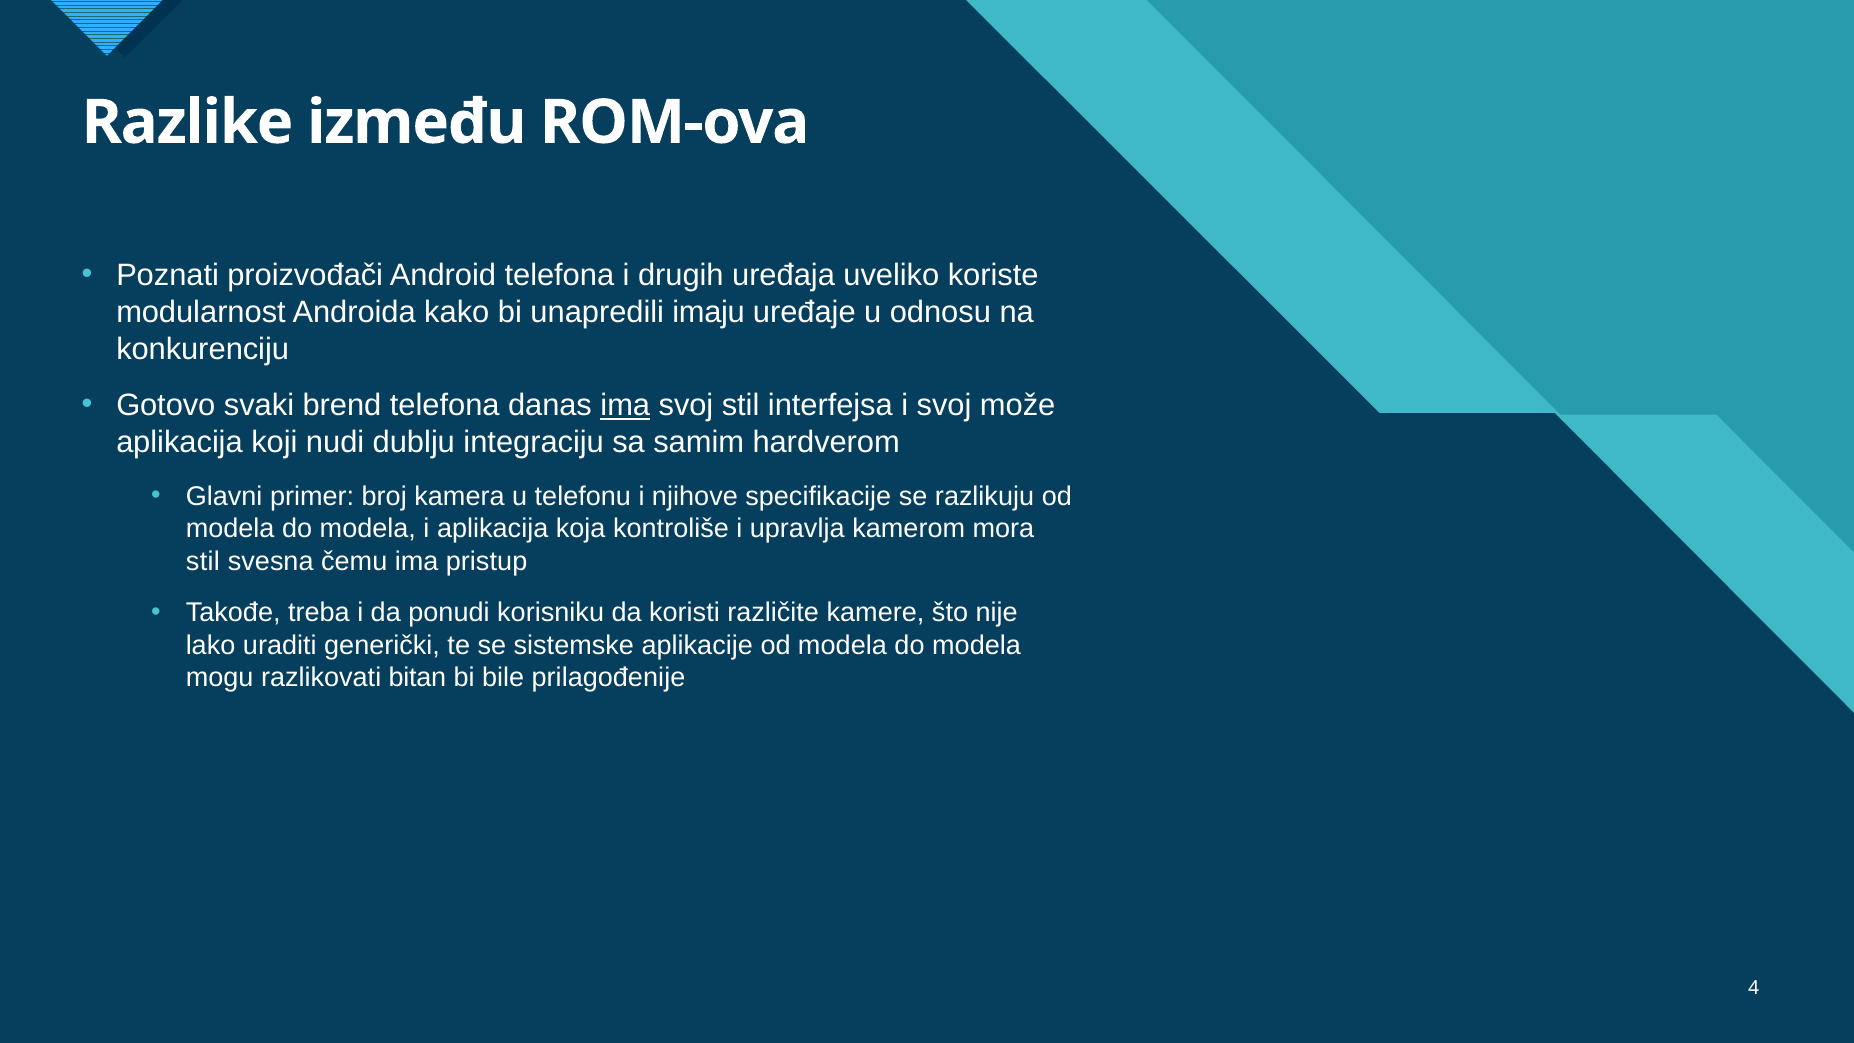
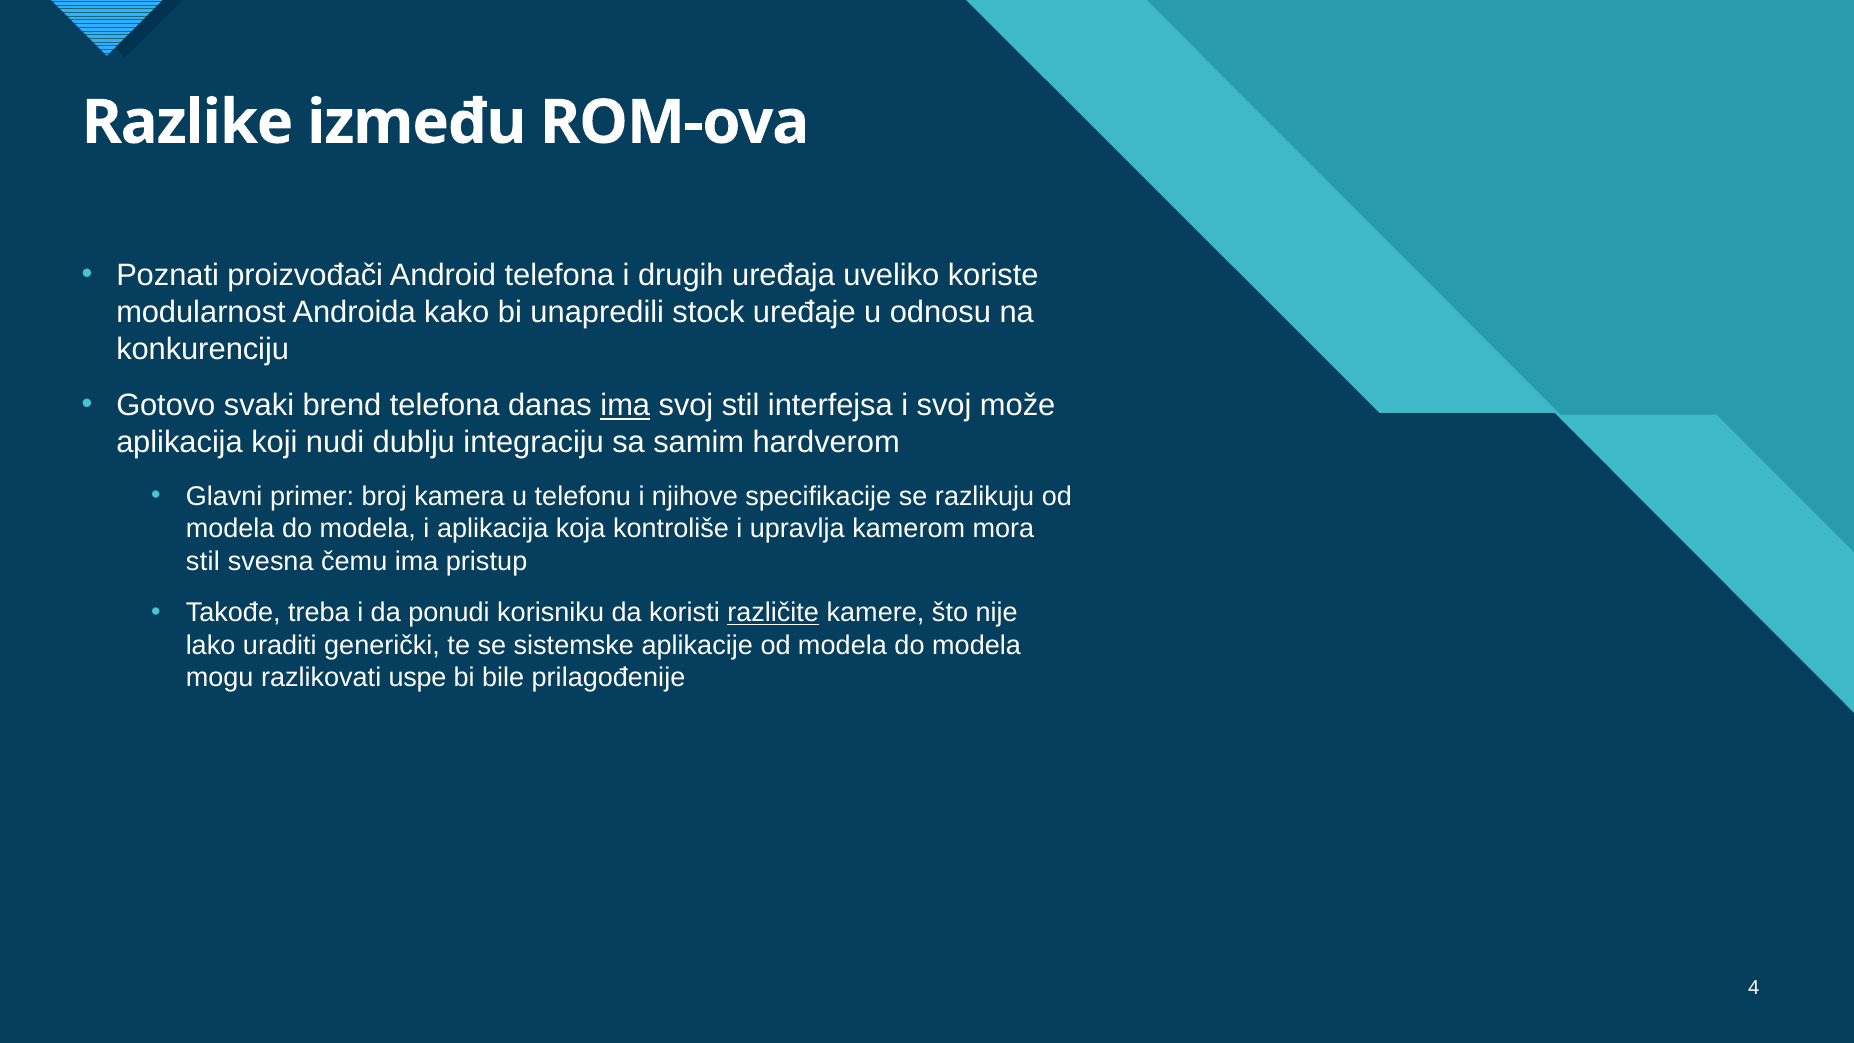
imaju: imaju -> stock
različite underline: none -> present
bitan: bitan -> uspe
